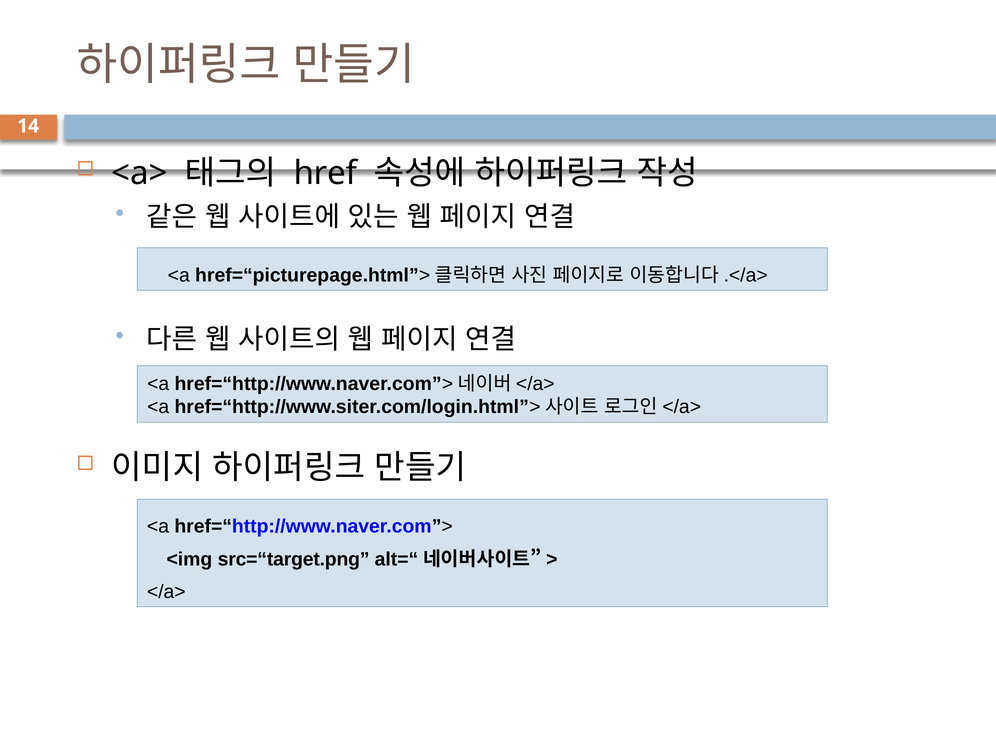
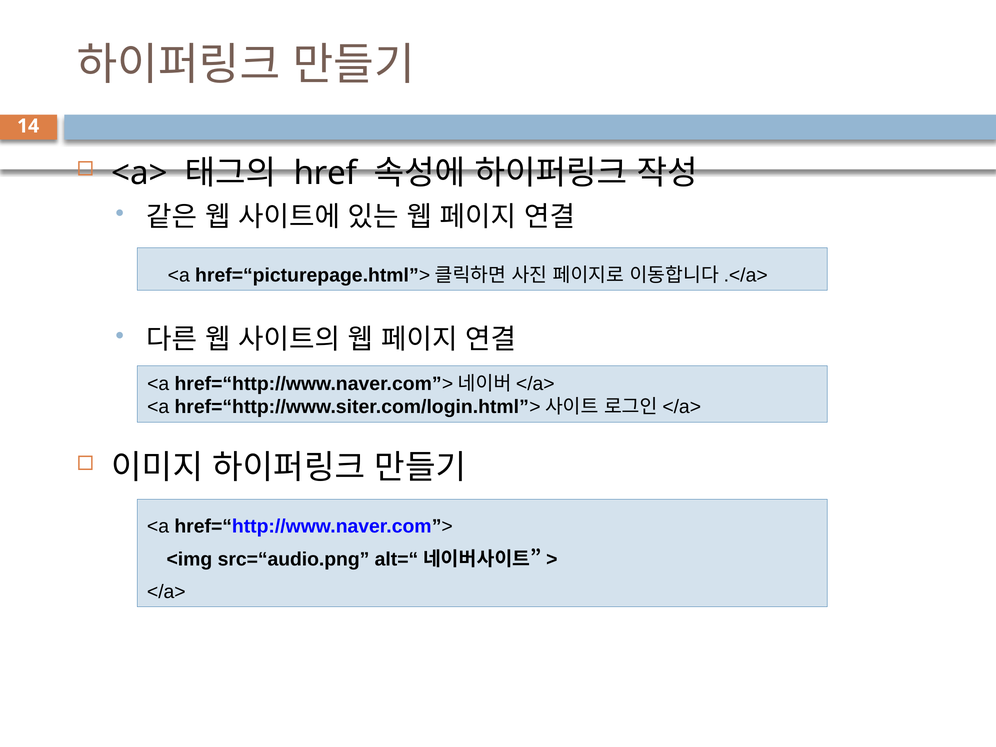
src=“target.png: src=“target.png -> src=“audio.png
